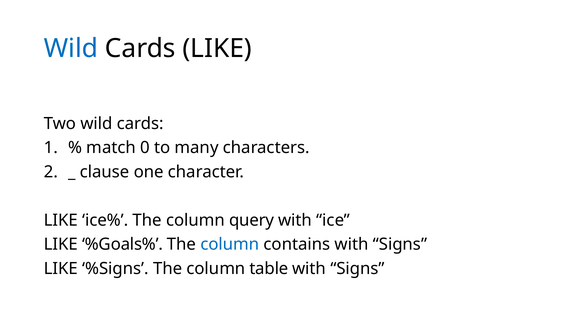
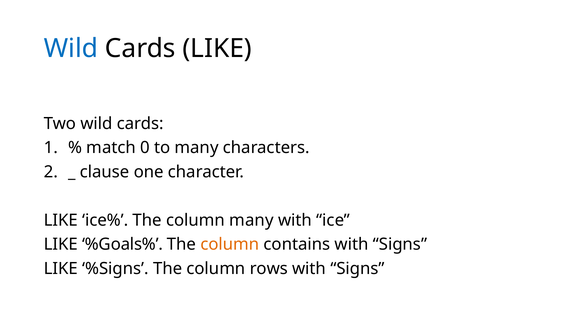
column query: query -> many
column at (230, 244) colour: blue -> orange
table: table -> rows
